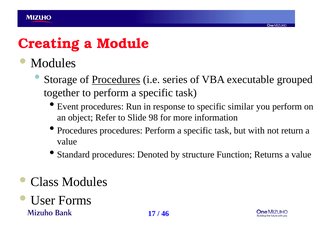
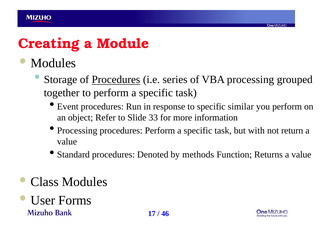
VBA executable: executable -> processing
98: 98 -> 33
Procedures at (77, 130): Procedures -> Processing
structure: structure -> methods
